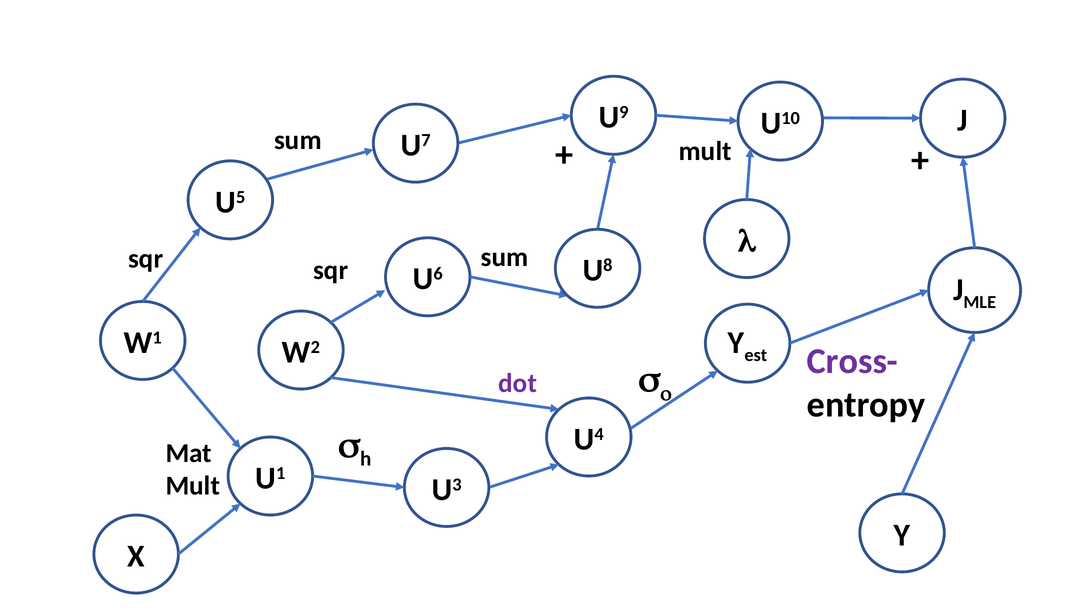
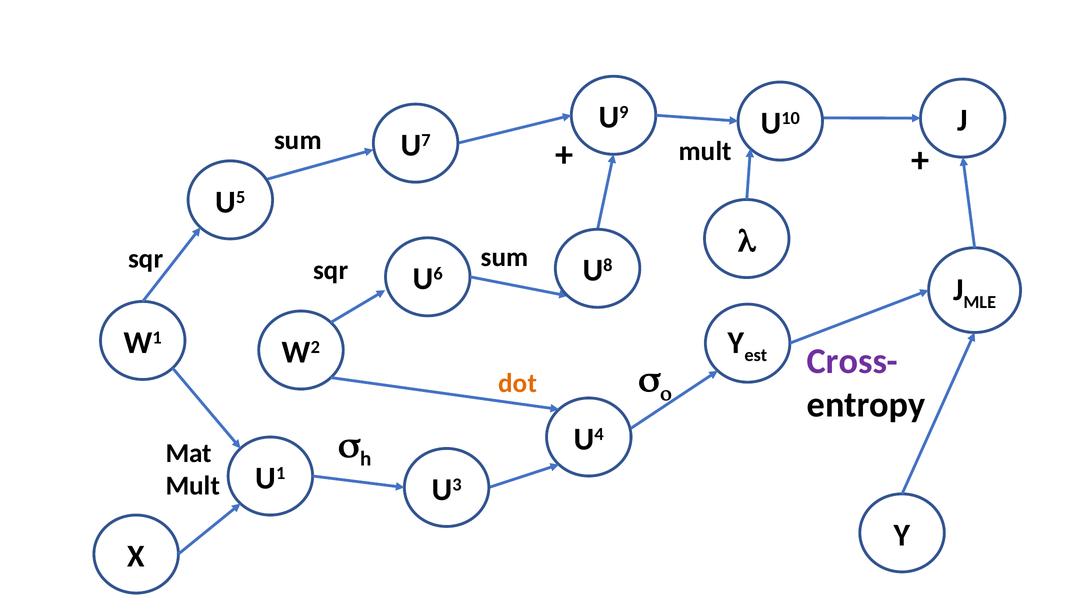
dot colour: purple -> orange
